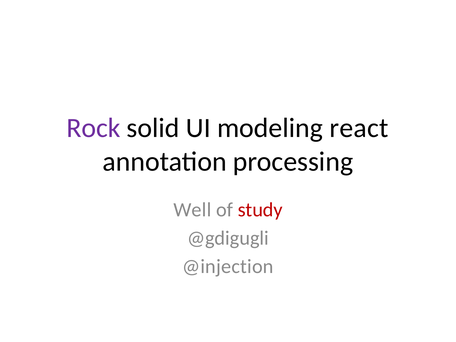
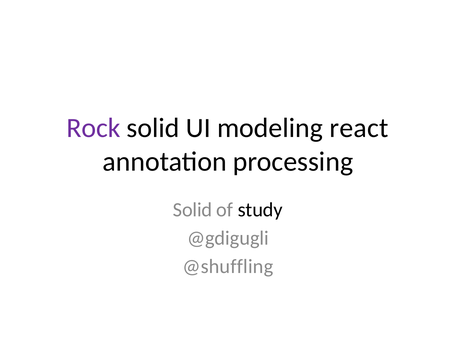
Well at (192, 210): Well -> Solid
study colour: red -> black
@injection: @injection -> @shuffling
